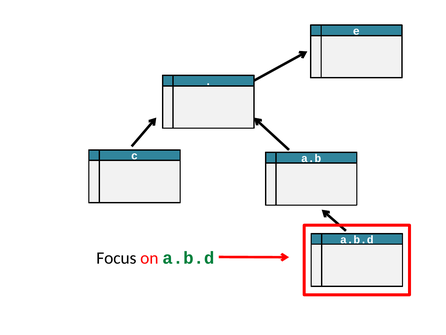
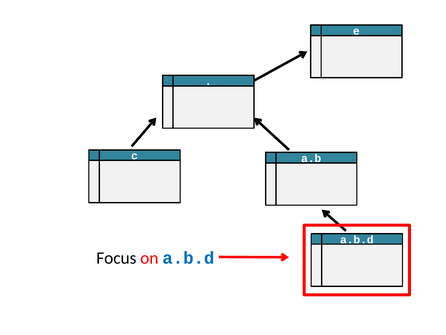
a.b.d at (188, 258) colour: green -> blue
